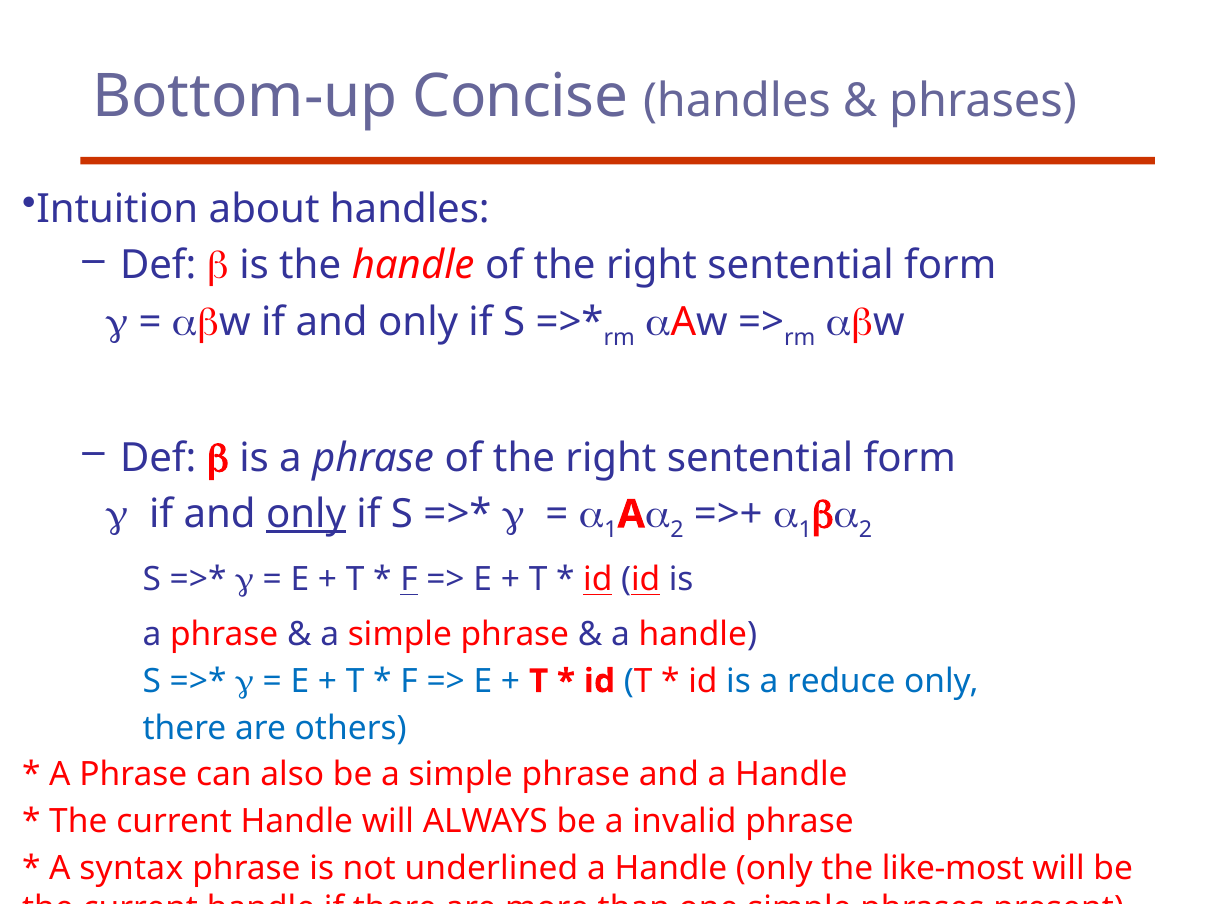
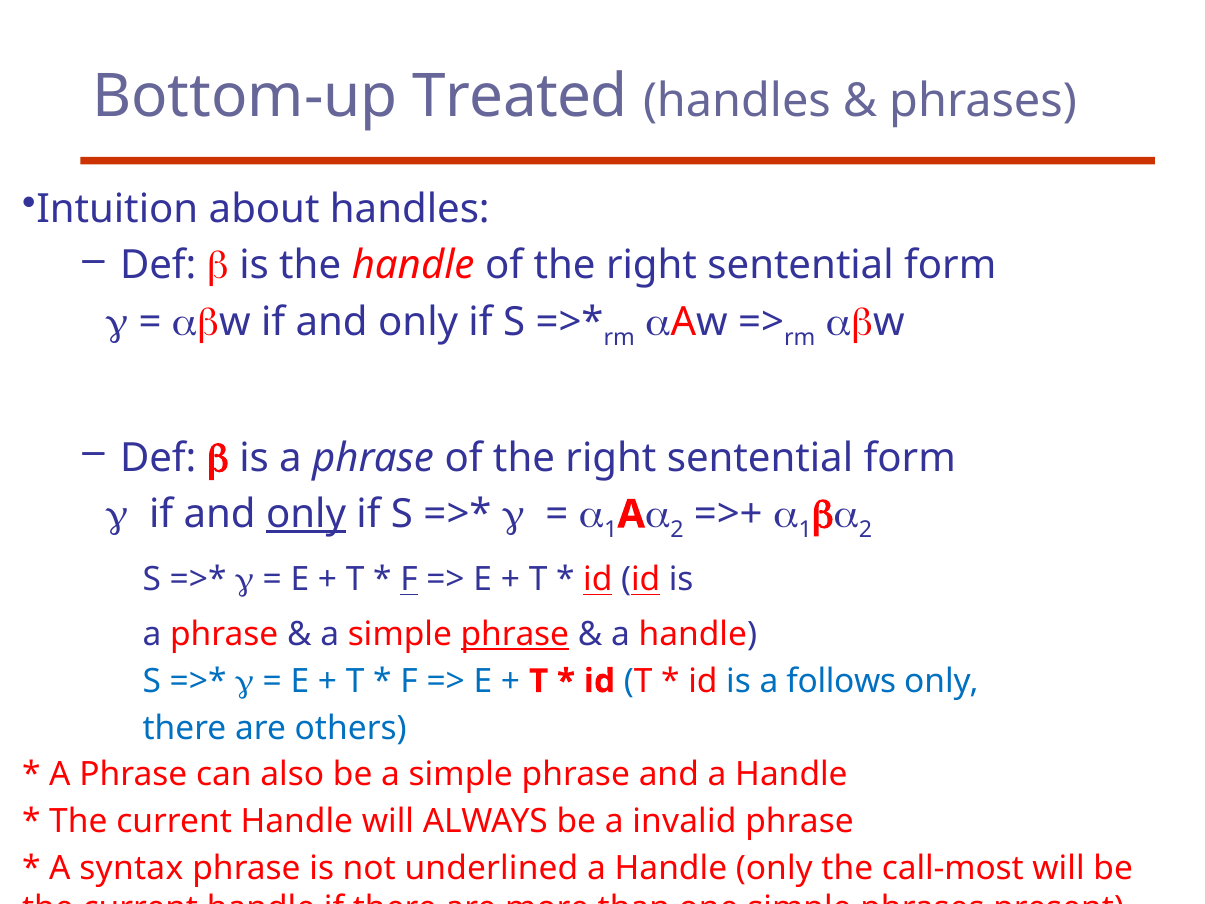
Concise: Concise -> Treated
phrase at (515, 634) underline: none -> present
reduce: reduce -> follows
like-most: like-most -> call-most
